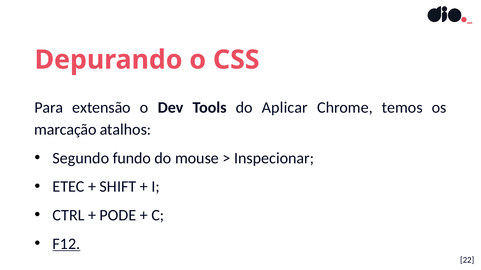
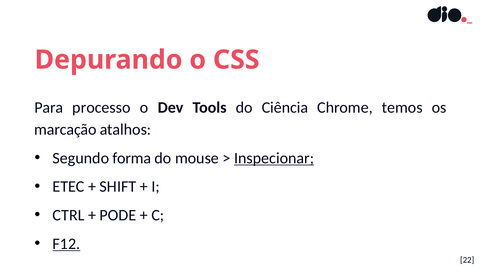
extensão: extensão -> processo
Aplicar: Aplicar -> Ciência
fundo: fundo -> forma
Inspecionar underline: none -> present
